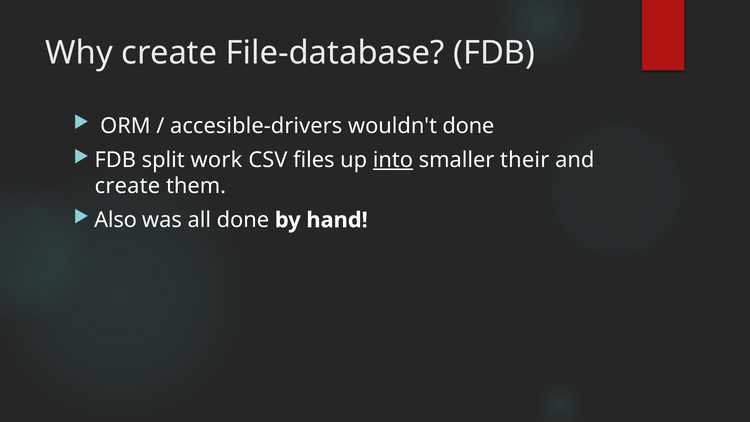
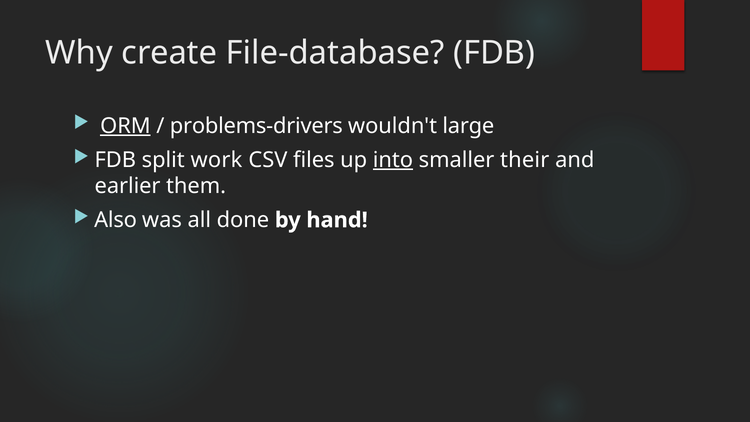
ORM underline: none -> present
accesible-drivers: accesible-drivers -> problems-drivers
wouldn't done: done -> large
create at (127, 186): create -> earlier
